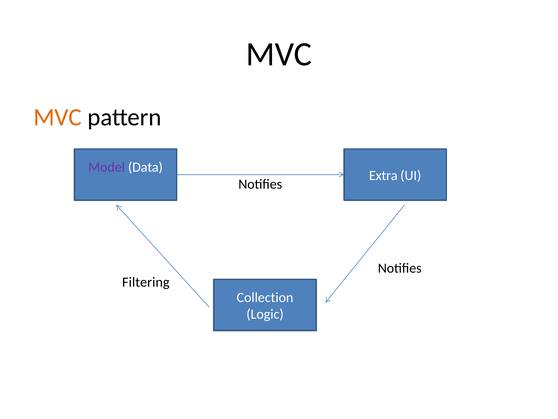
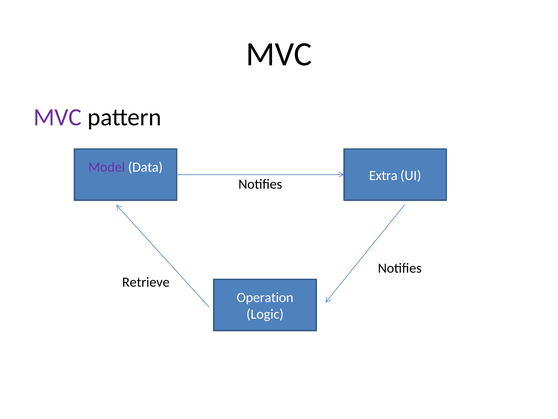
MVC at (58, 117) colour: orange -> purple
Filtering: Filtering -> Retrieve
Collection: Collection -> Operation
